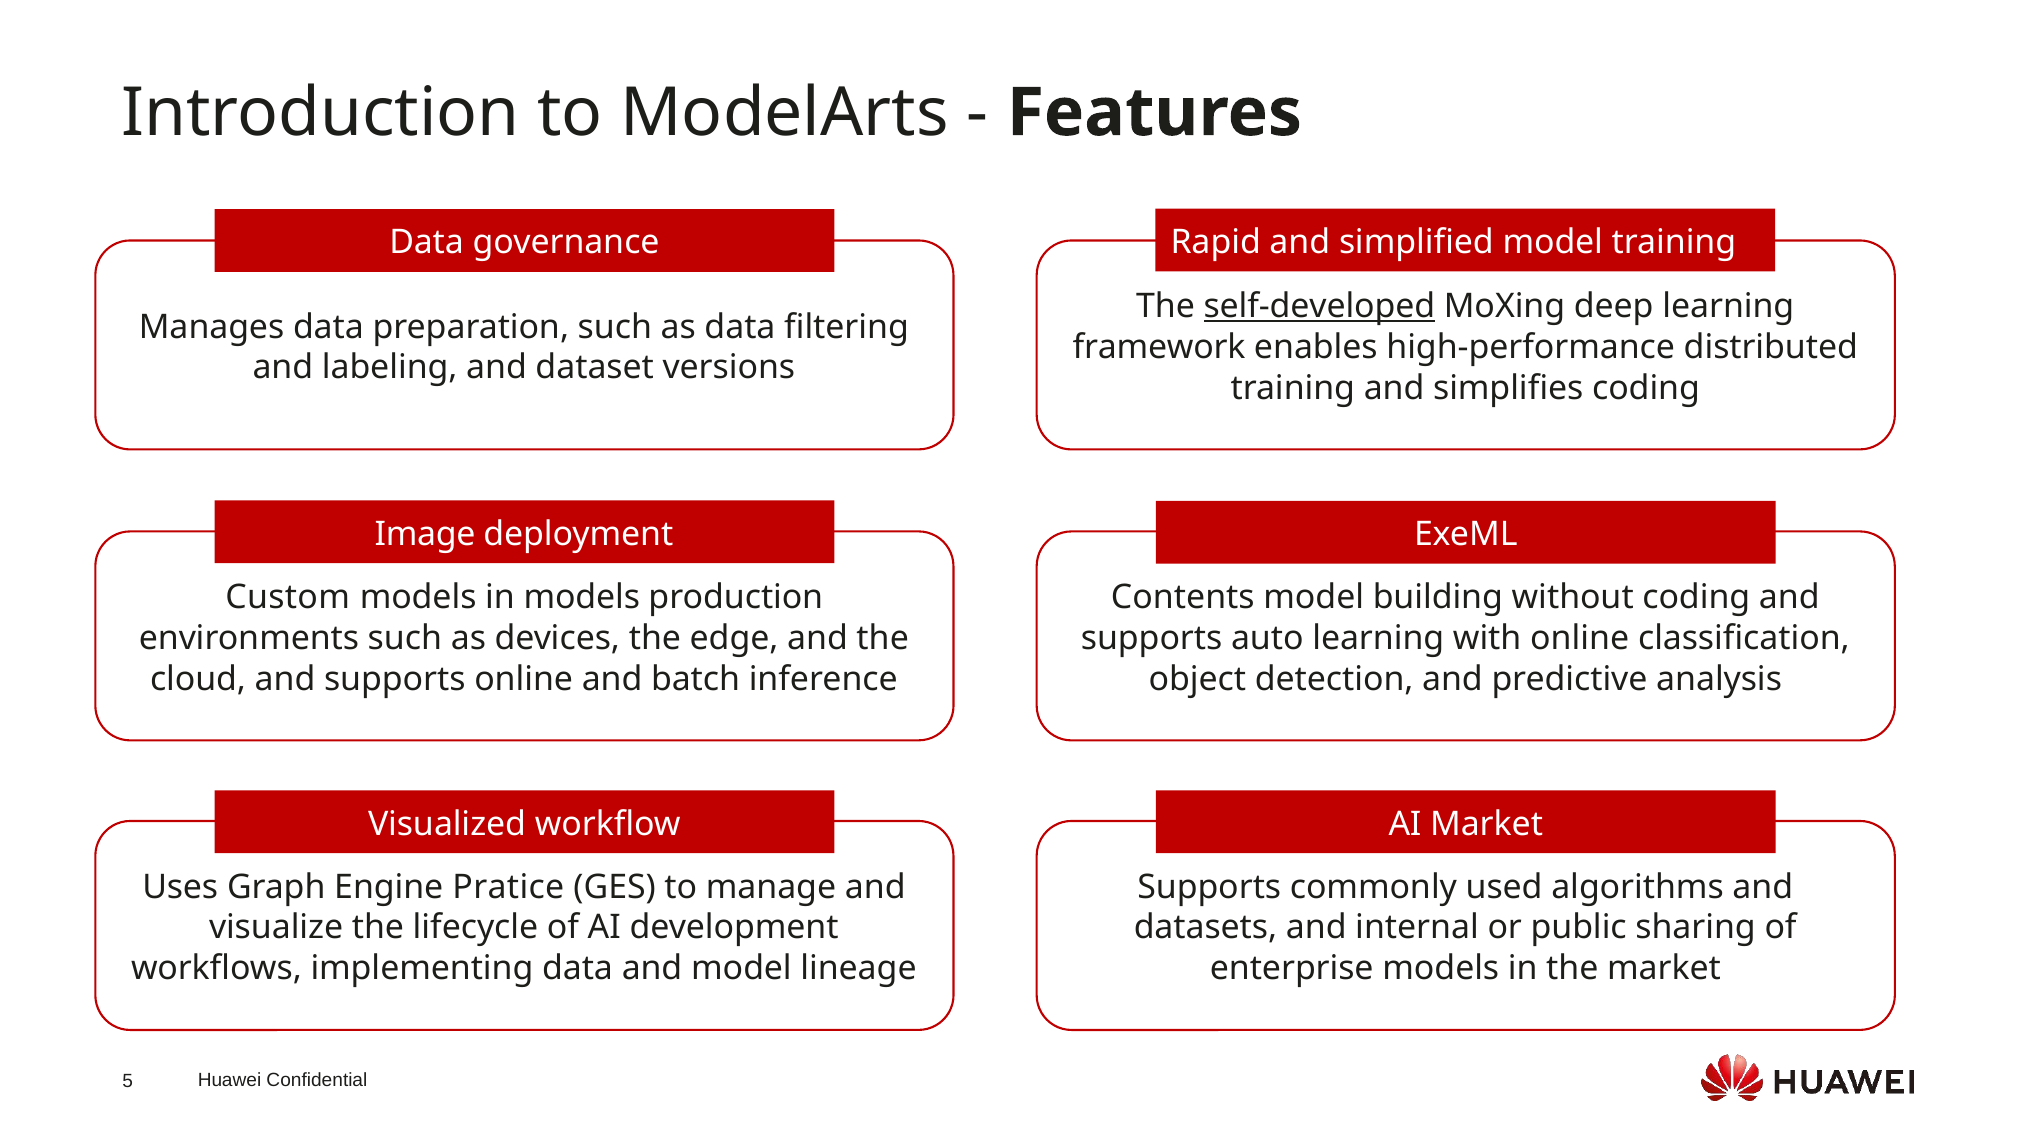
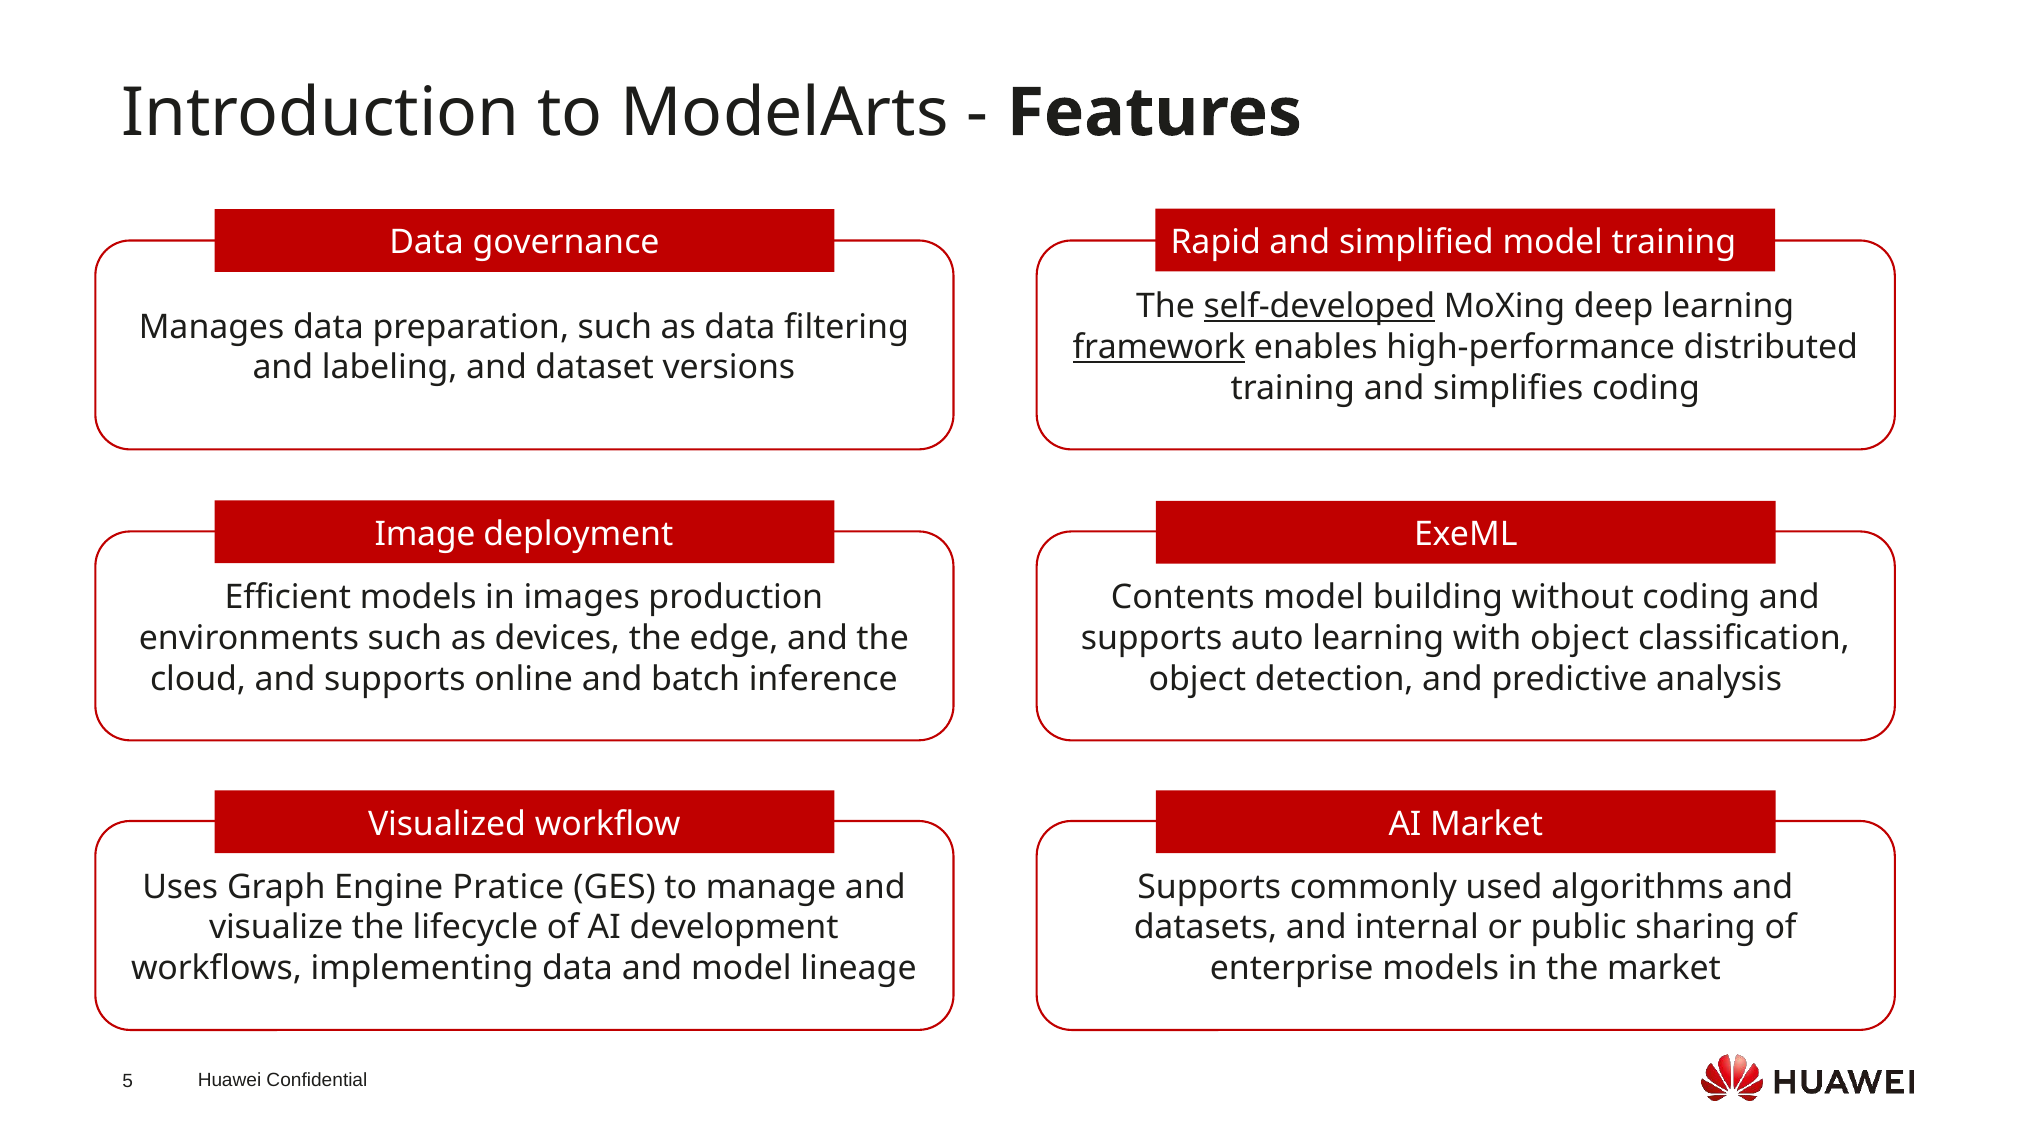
framework underline: none -> present
Custom: Custom -> Efficient
in models: models -> images
with online: online -> object
